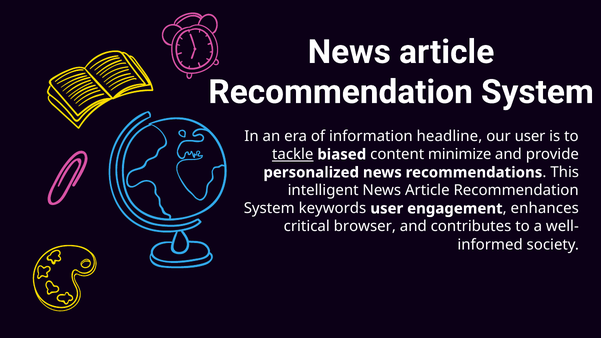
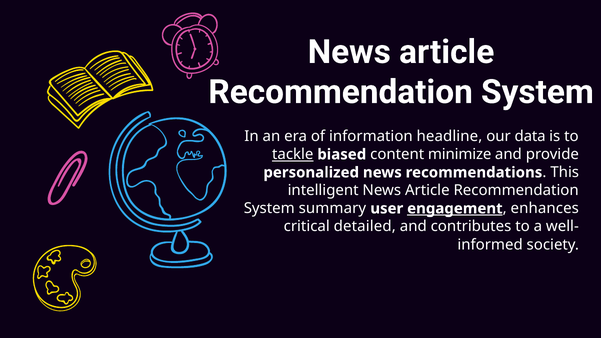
our user: user -> data
keywords: keywords -> summary
engagement underline: none -> present
browser: browser -> detailed
